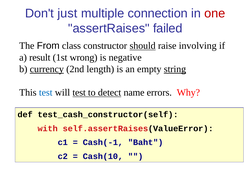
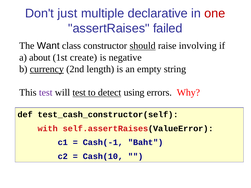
connection: connection -> declarative
From: From -> Want
result: result -> about
wrong: wrong -> create
string underline: present -> none
test at (46, 93) colour: blue -> purple
name: name -> using
